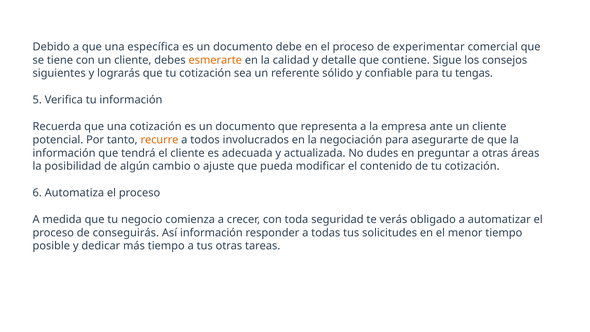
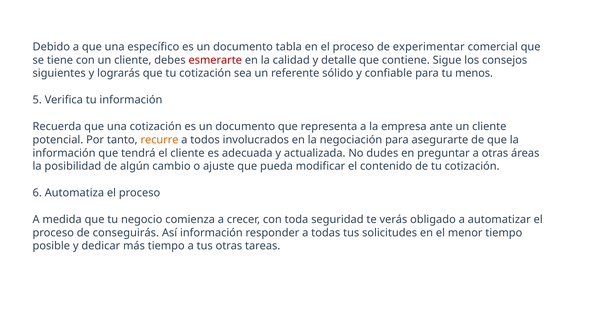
específica: específica -> específico
debe: debe -> tabla
esmerarte colour: orange -> red
tengas: tengas -> menos
